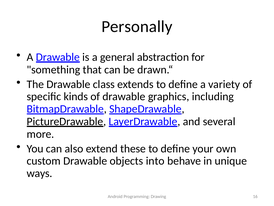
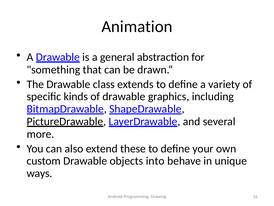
Personally: Personally -> Animation
